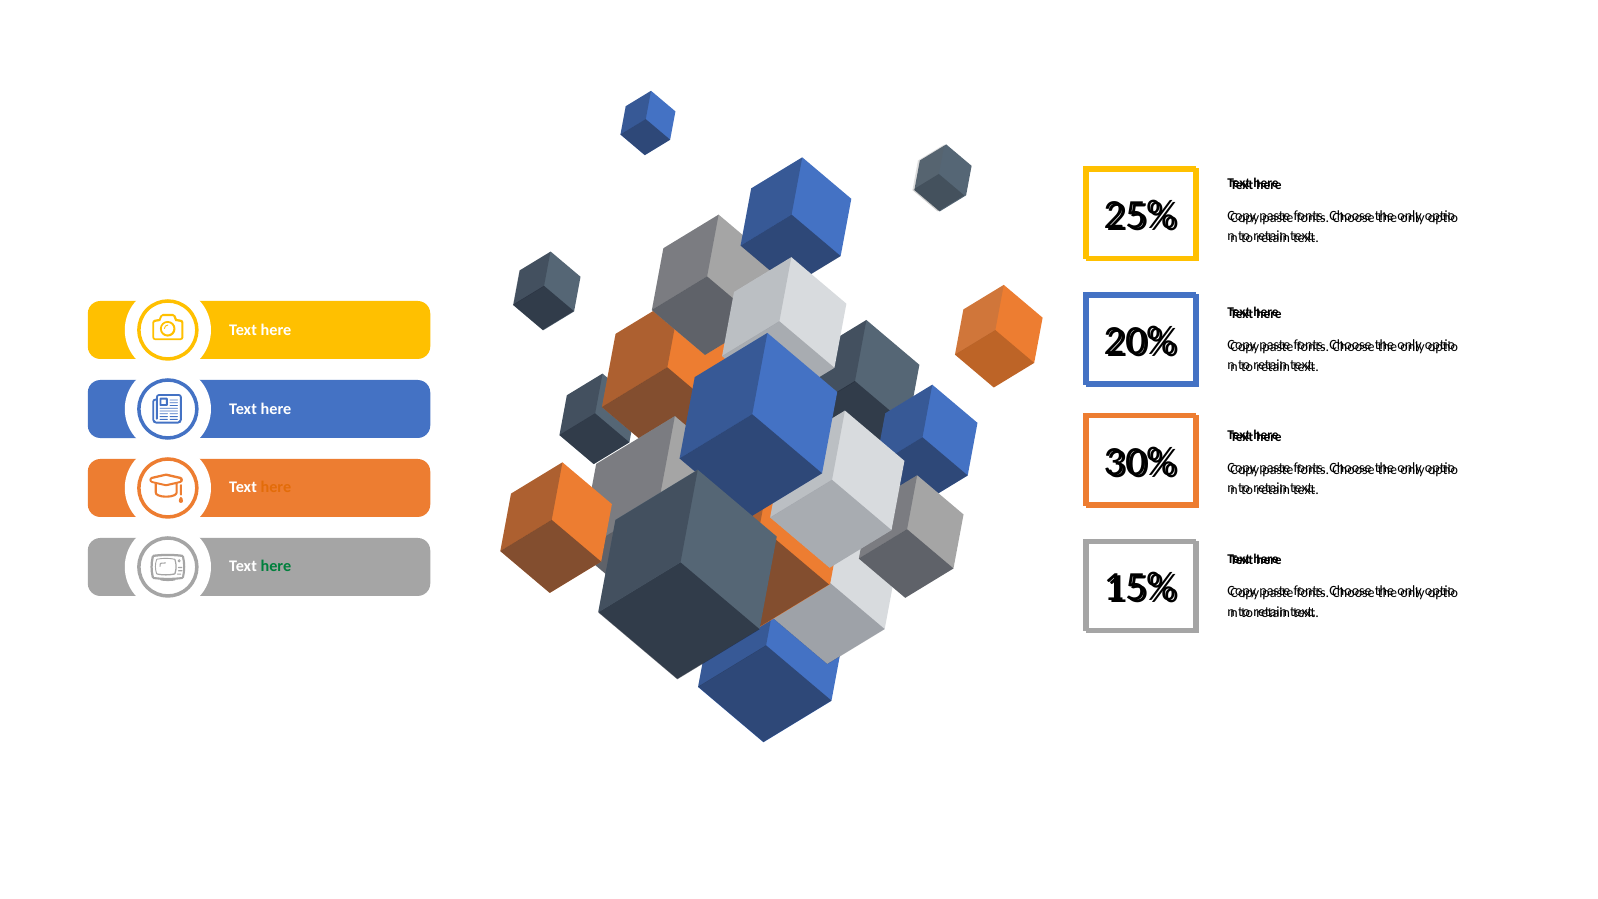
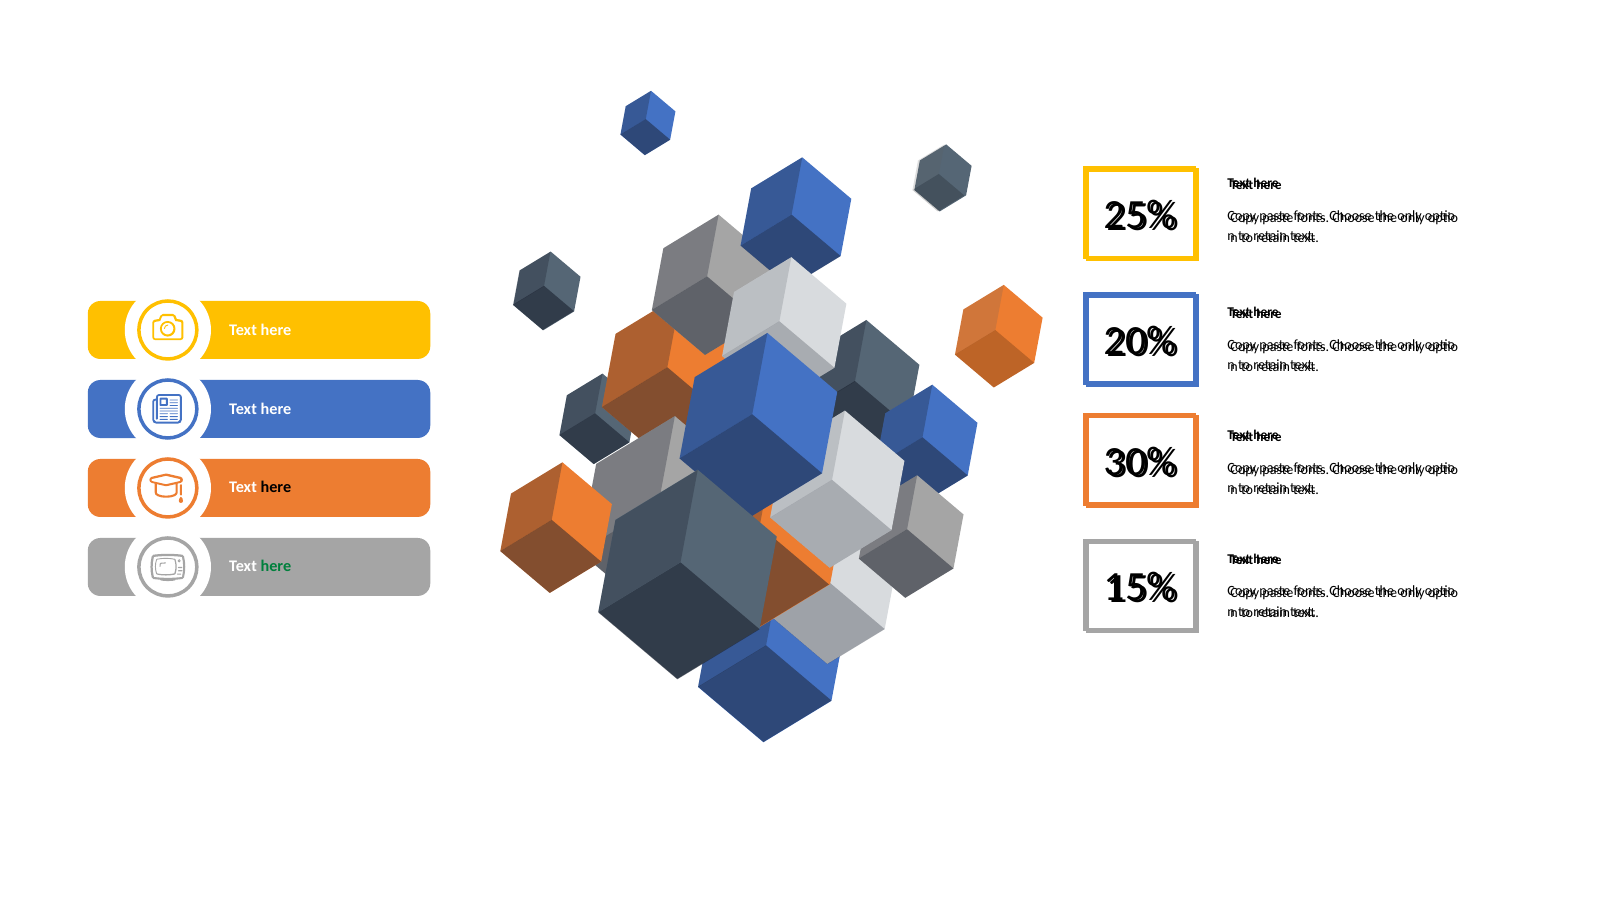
here at (276, 487) colour: orange -> black
